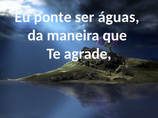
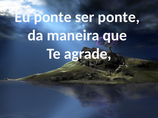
ser águas: águas -> ponte
